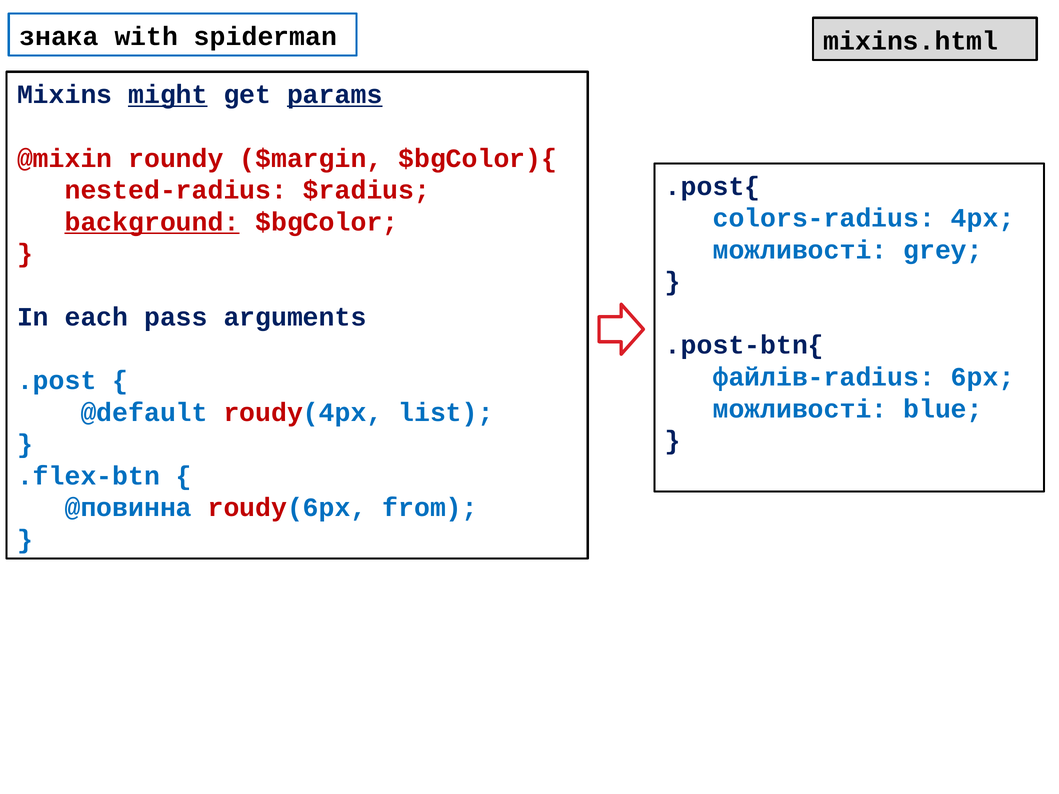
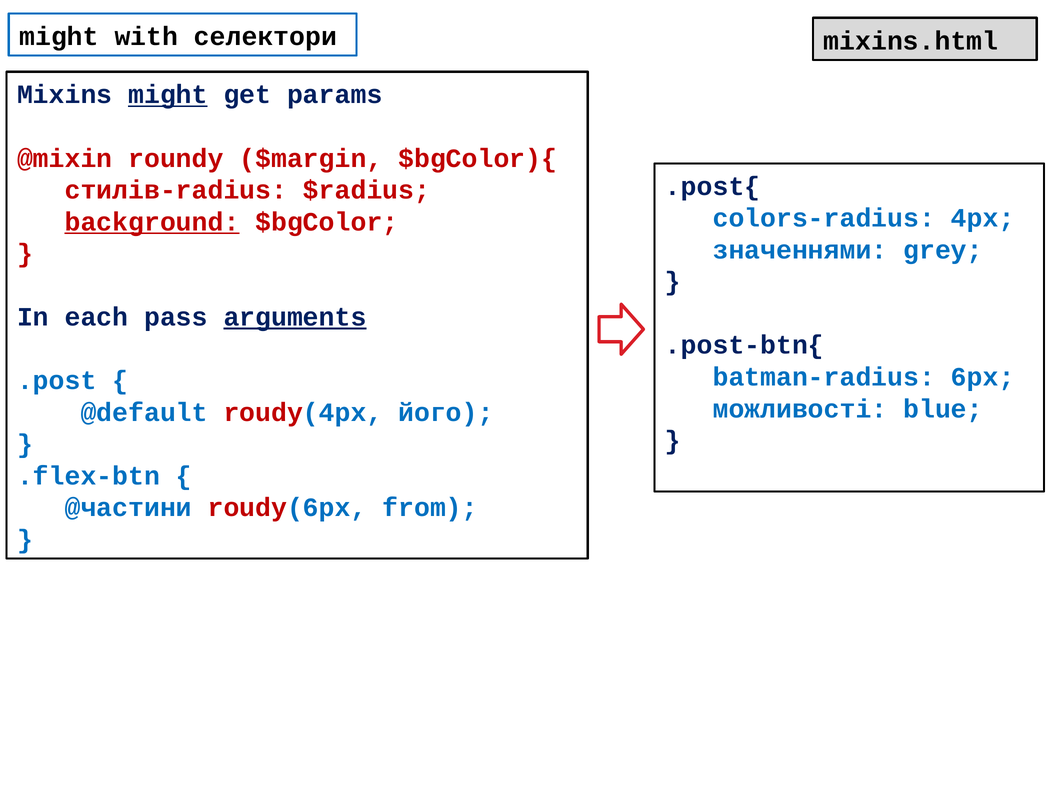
знака at (59, 36): знака -> might
spiderman: spiderman -> селектори
params underline: present -> none
nested-radius: nested-radius -> стилів-radius
можливості at (800, 250): можливості -> значеннями
arguments underline: none -> present
файлів-radius: файлів-radius -> batman-radius
list: list -> його
@повинна: @повинна -> @частини
